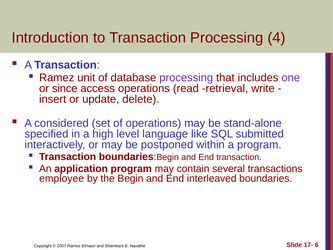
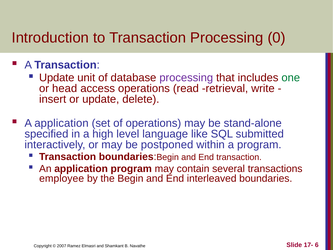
4: 4 -> 0
Ramez at (57, 78): Ramez -> Update
one colour: purple -> green
since: since -> head
A considered: considered -> application
